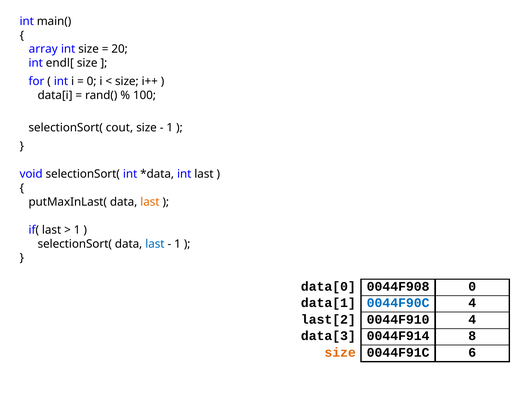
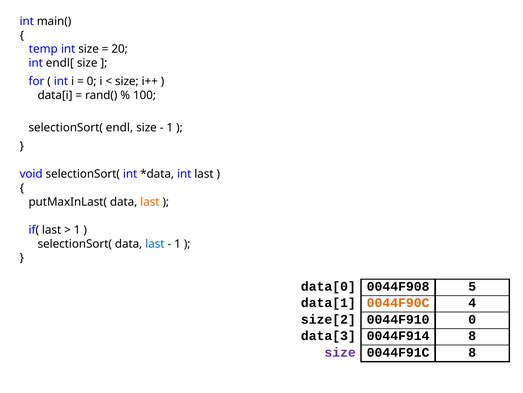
array: array -> temp
cout: cout -> endl
0044F908 0: 0 -> 5
0044F90C colour: blue -> orange
last[2: last[2 -> size[2
0044F910 4: 4 -> 0
size at (340, 352) colour: orange -> purple
0044F91C 6: 6 -> 8
